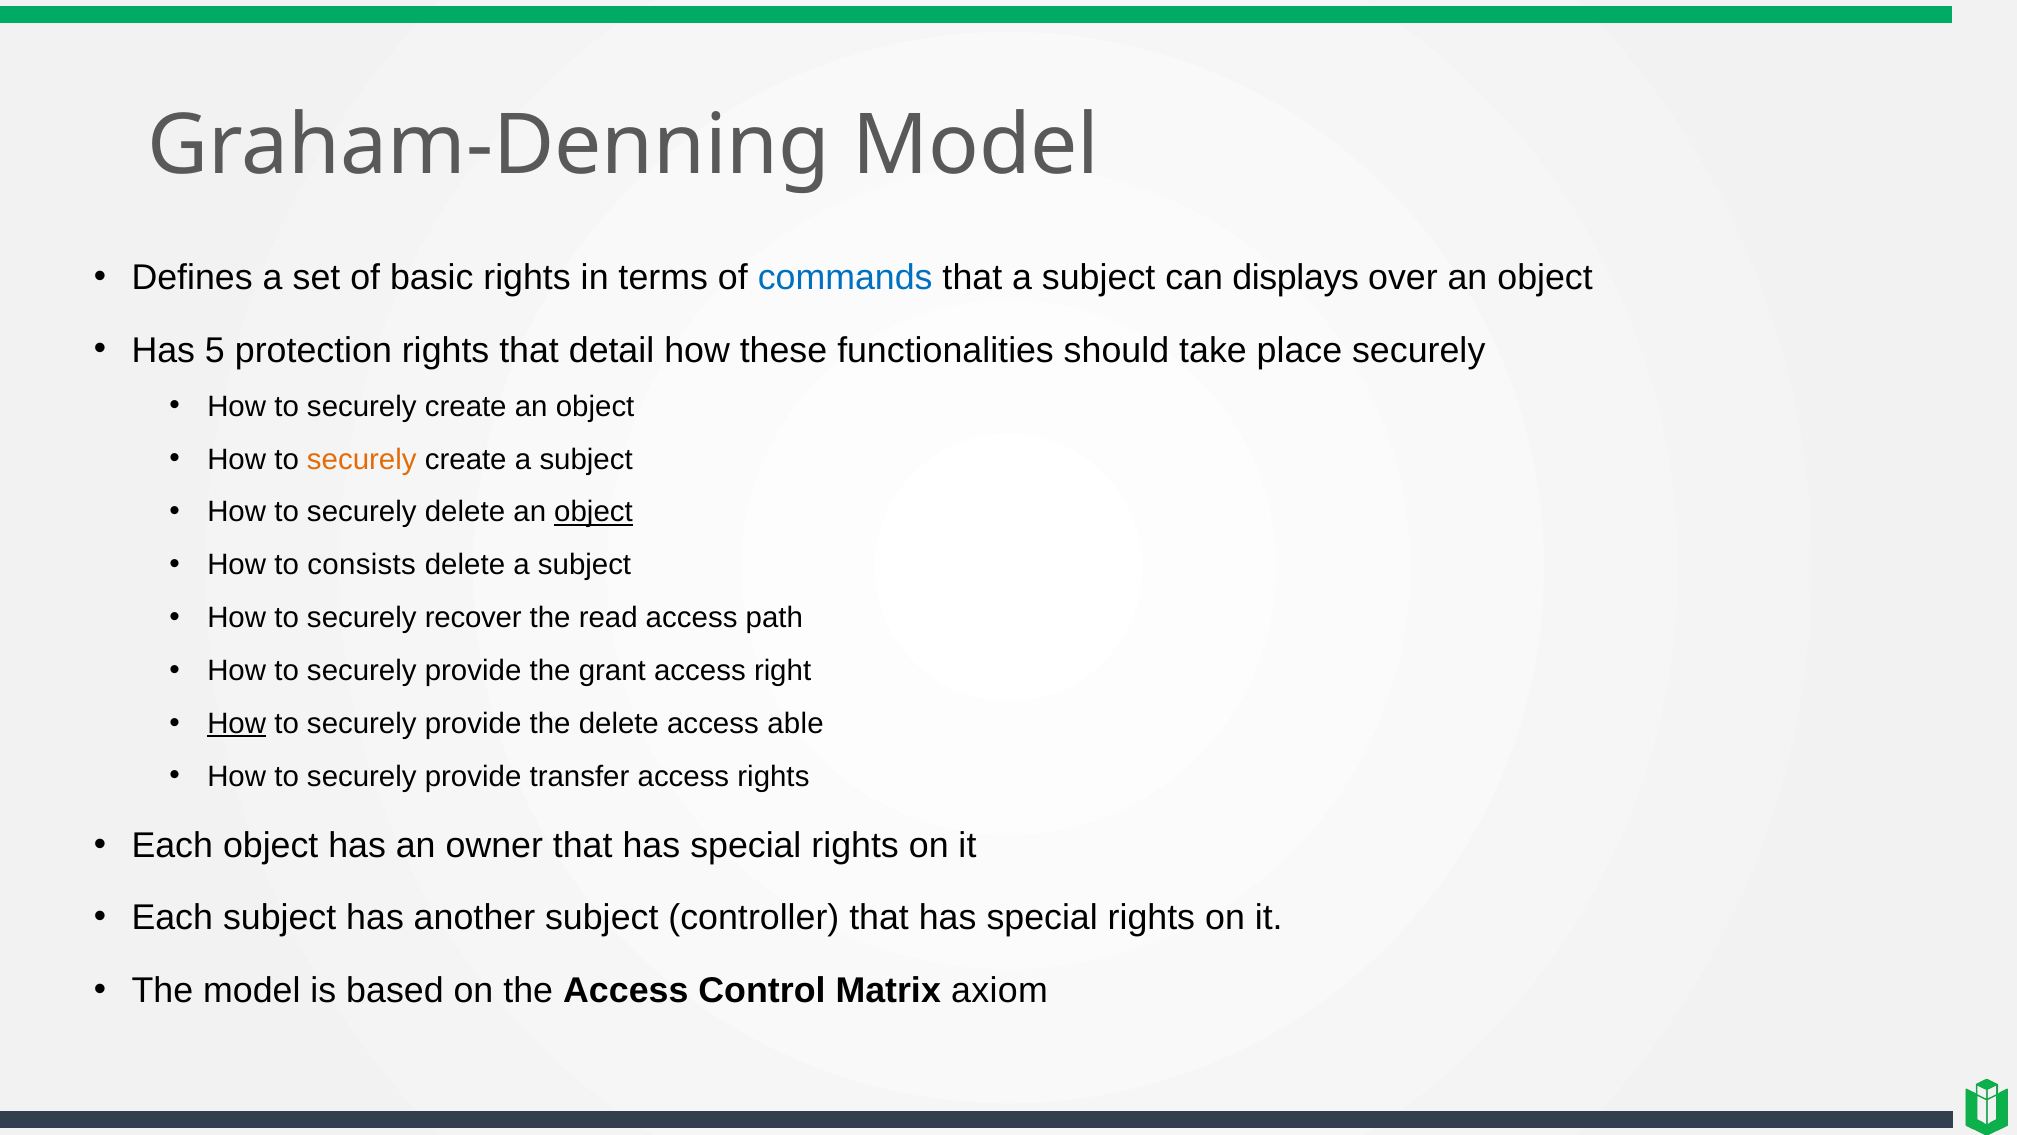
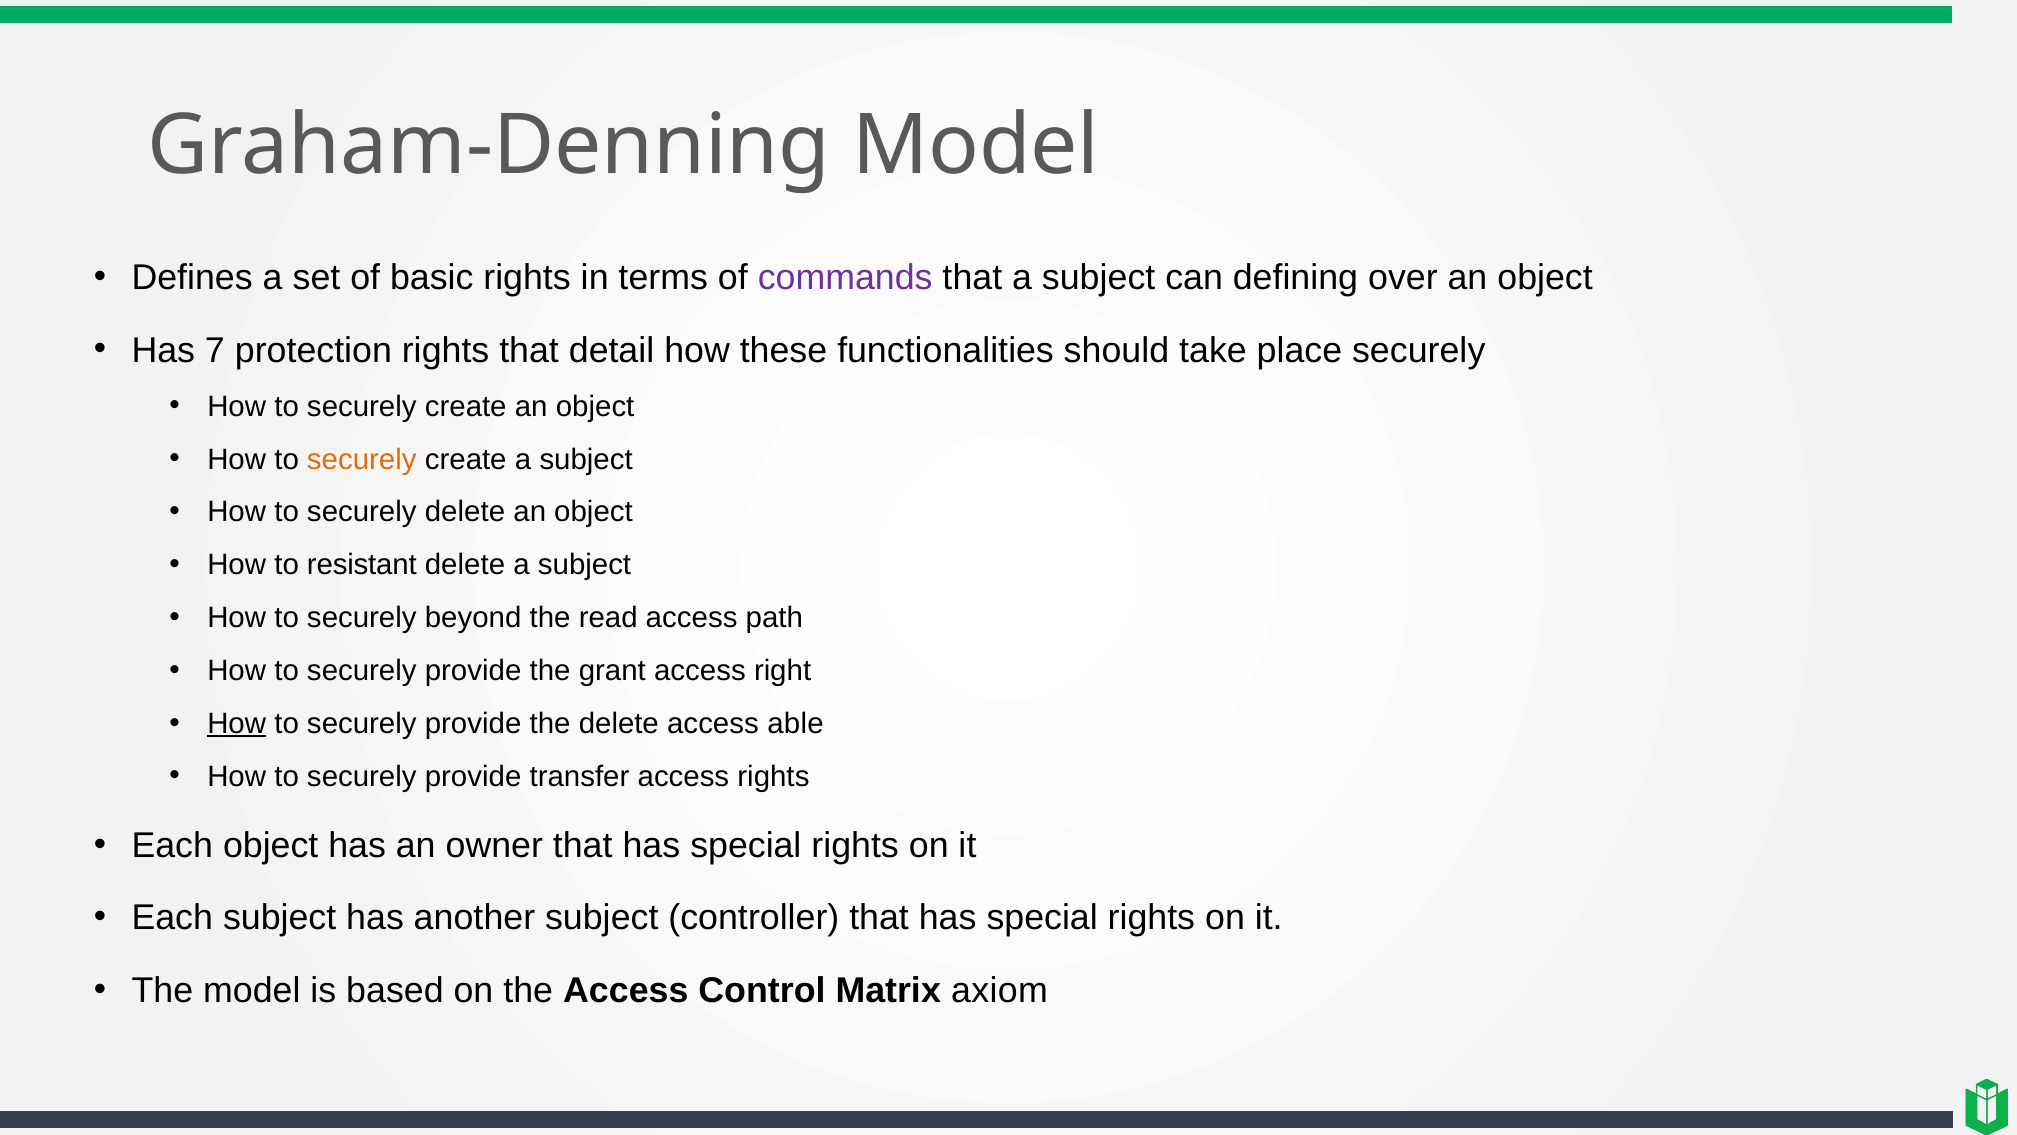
commands colour: blue -> purple
displays: displays -> defining
5: 5 -> 7
object at (594, 512) underline: present -> none
consists: consists -> resistant
recover: recover -> beyond
